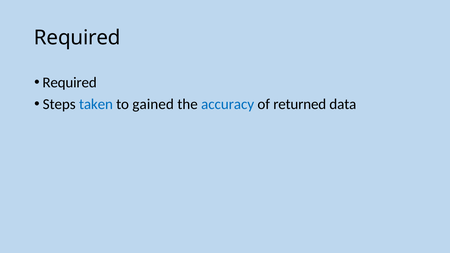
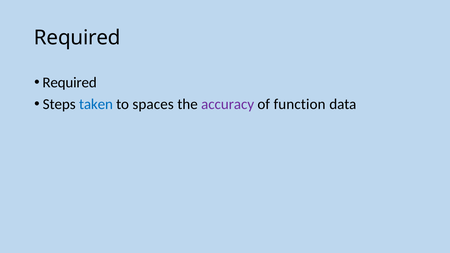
gained: gained -> spaces
accuracy colour: blue -> purple
returned: returned -> function
